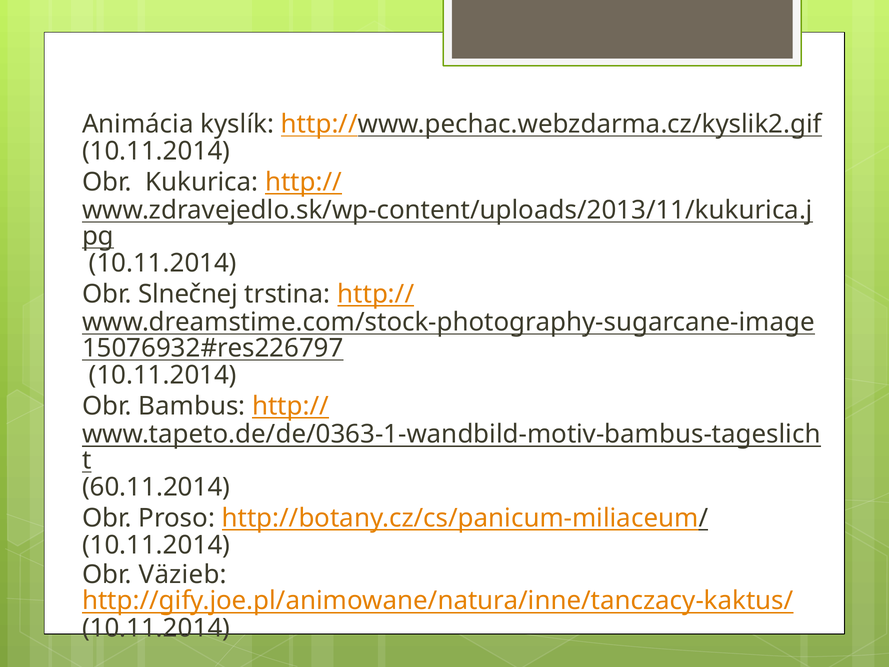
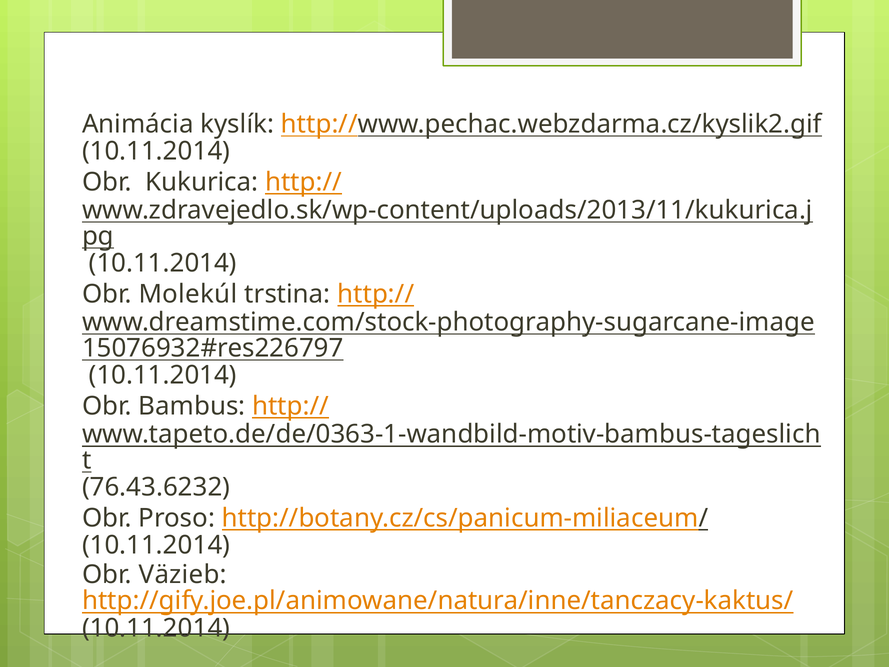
Slnečnej: Slnečnej -> Molekúl
60.11.2014: 60.11.2014 -> 76.43.6232
